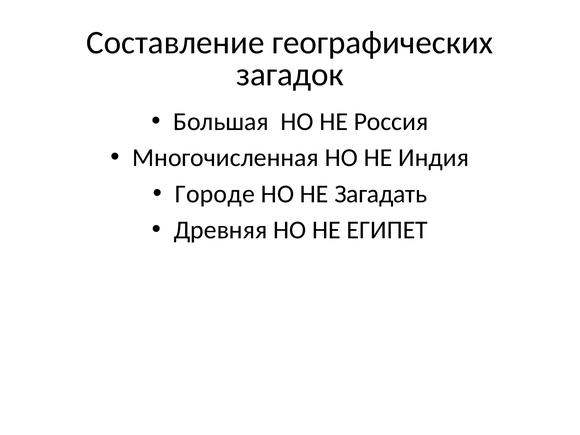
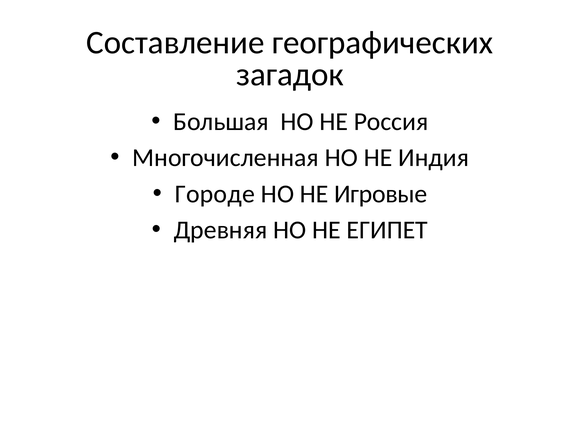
Загадать: Загадать -> Игровые
